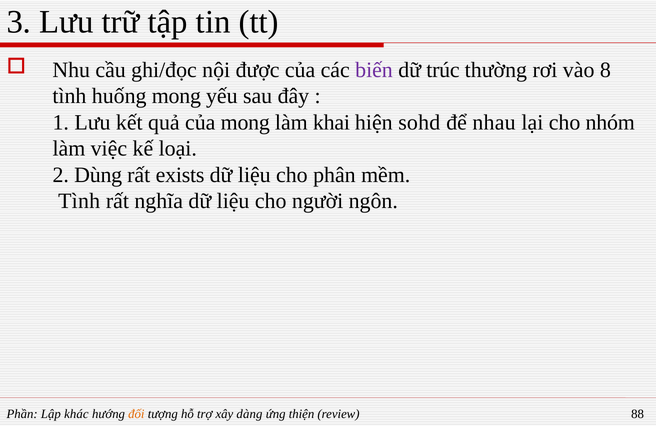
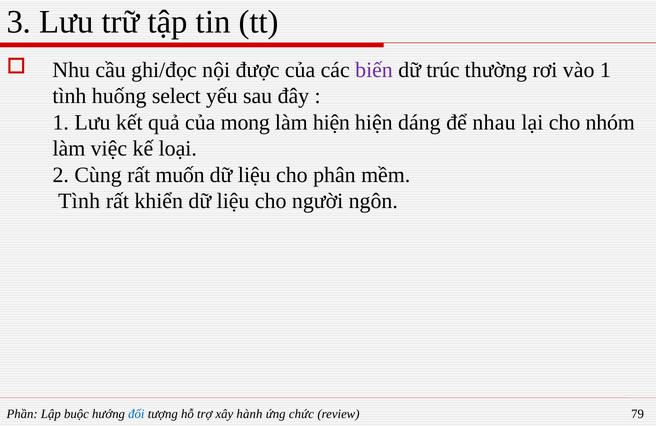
vào 8: 8 -> 1
huống mong: mong -> select
làm khai: khai -> hiện
sohd: sohd -> dáng
Dùng: Dùng -> Cùng
exists: exists -> muốn
nghĩa: nghĩa -> khiển
khác: khác -> buộc
đối colour: orange -> blue
dàng: dàng -> hành
thiện: thiện -> chức
88: 88 -> 79
